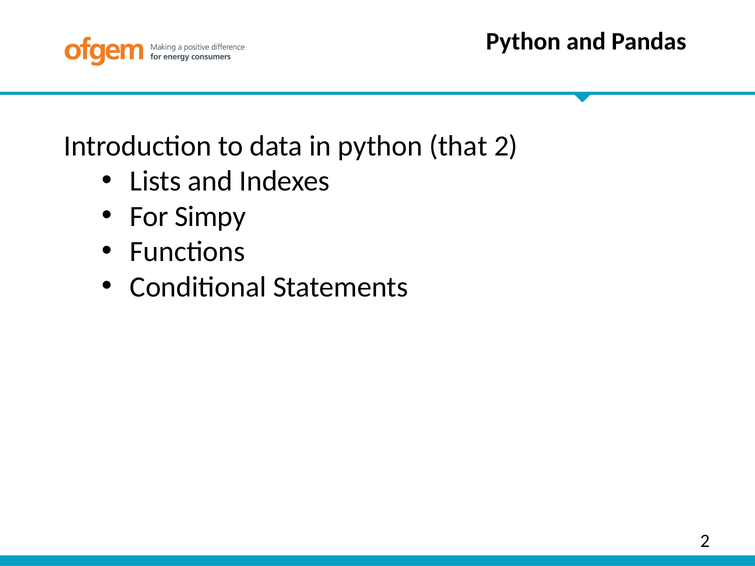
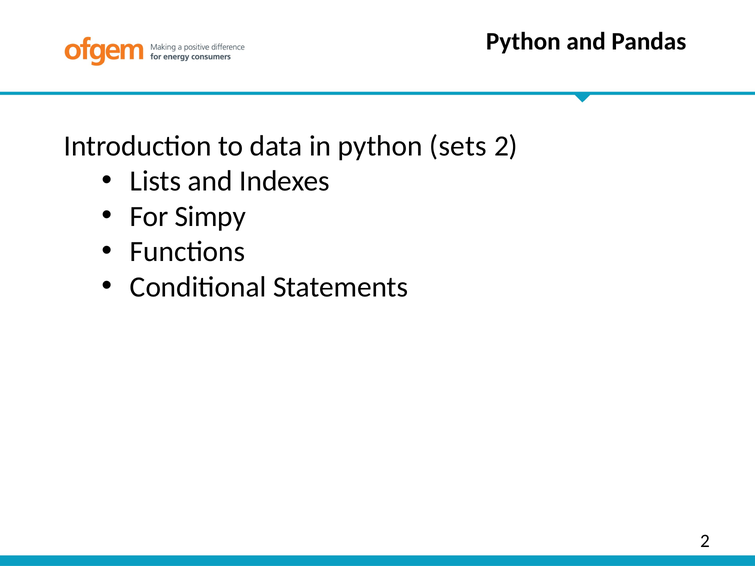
that: that -> sets
